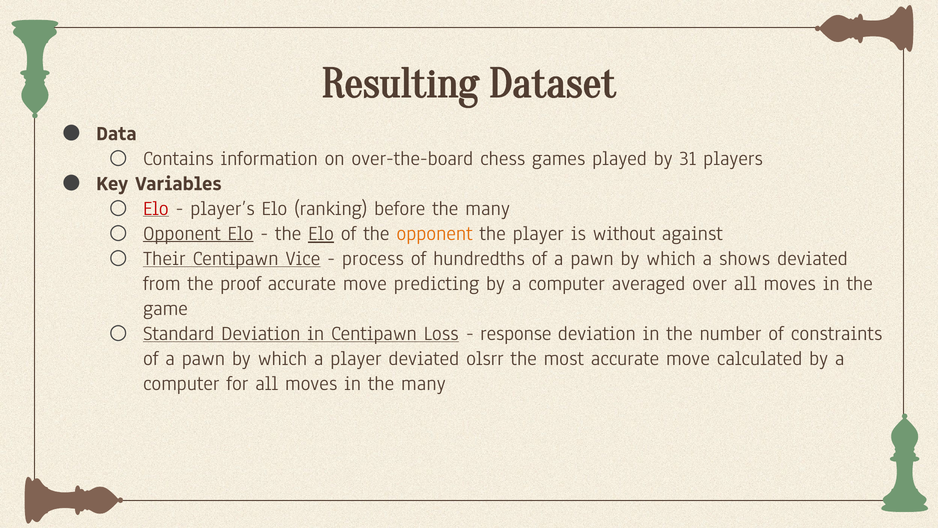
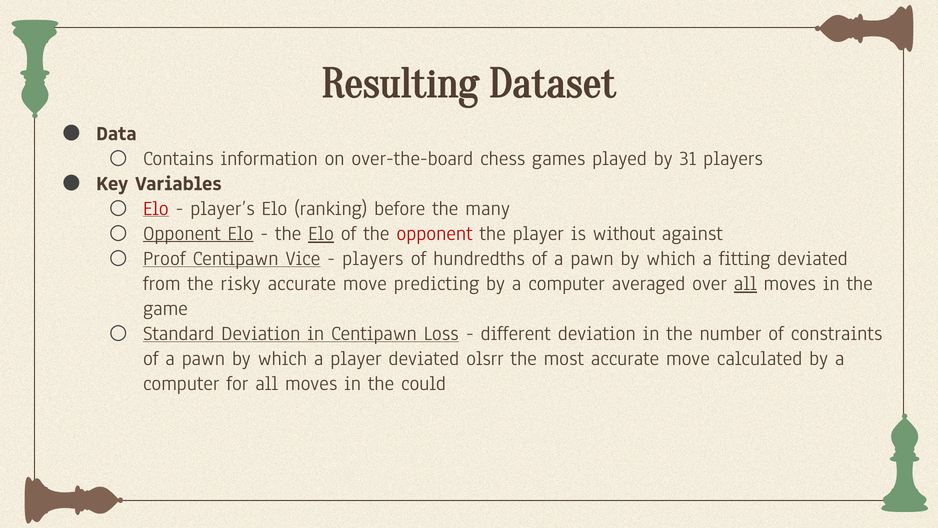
opponent at (435, 233) colour: orange -> red
Their: Their -> Proof
process at (373, 258): process -> players
shows: shows -> fitting
proof: proof -> risky
all at (745, 283) underline: none -> present
response: response -> different
in the many: many -> could
